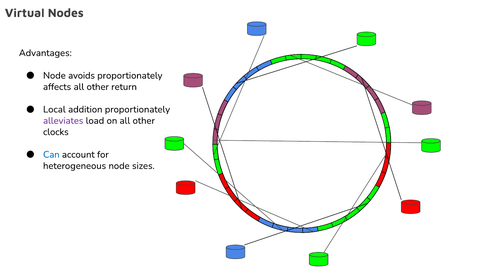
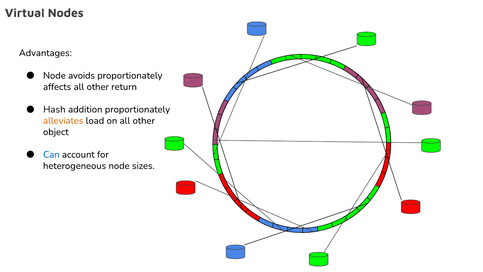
Local: Local -> Hash
alleviates colour: purple -> orange
clocks: clocks -> object
